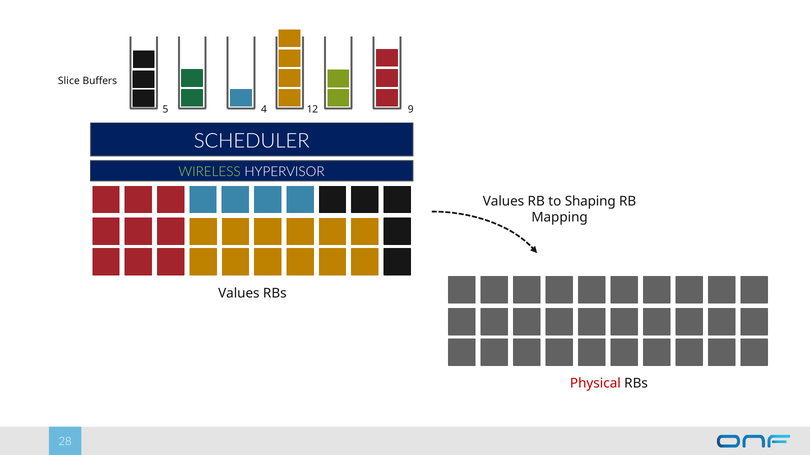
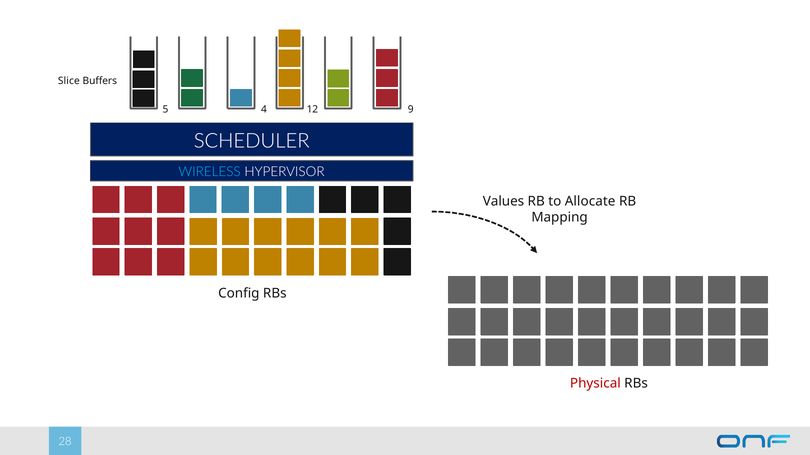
WIRELESS colour: light green -> light blue
Shaping: Shaping -> Allocate
Values at (239, 294): Values -> Config
